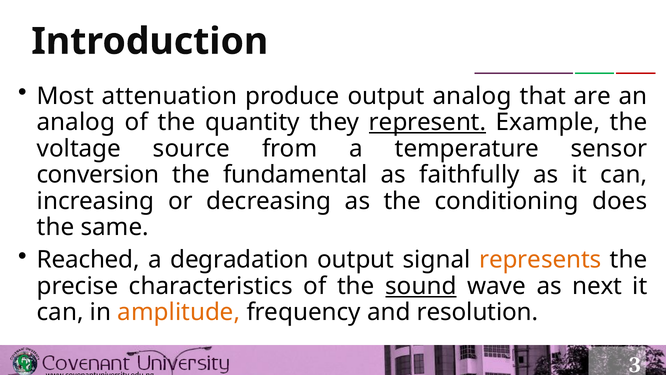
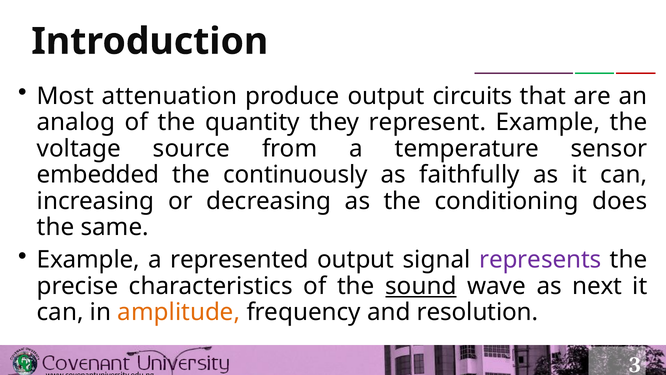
output analog: analog -> circuits
represent underline: present -> none
conversion: conversion -> embedded
fundamental: fundamental -> continuously
Reached at (88, 260): Reached -> Example
degradation: degradation -> represented
represents colour: orange -> purple
